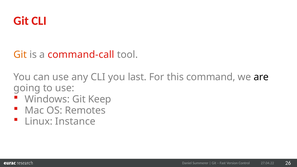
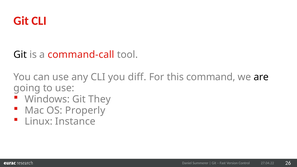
Git at (20, 55) colour: orange -> black
last: last -> diff
Keep: Keep -> They
Remotes: Remotes -> Properly
